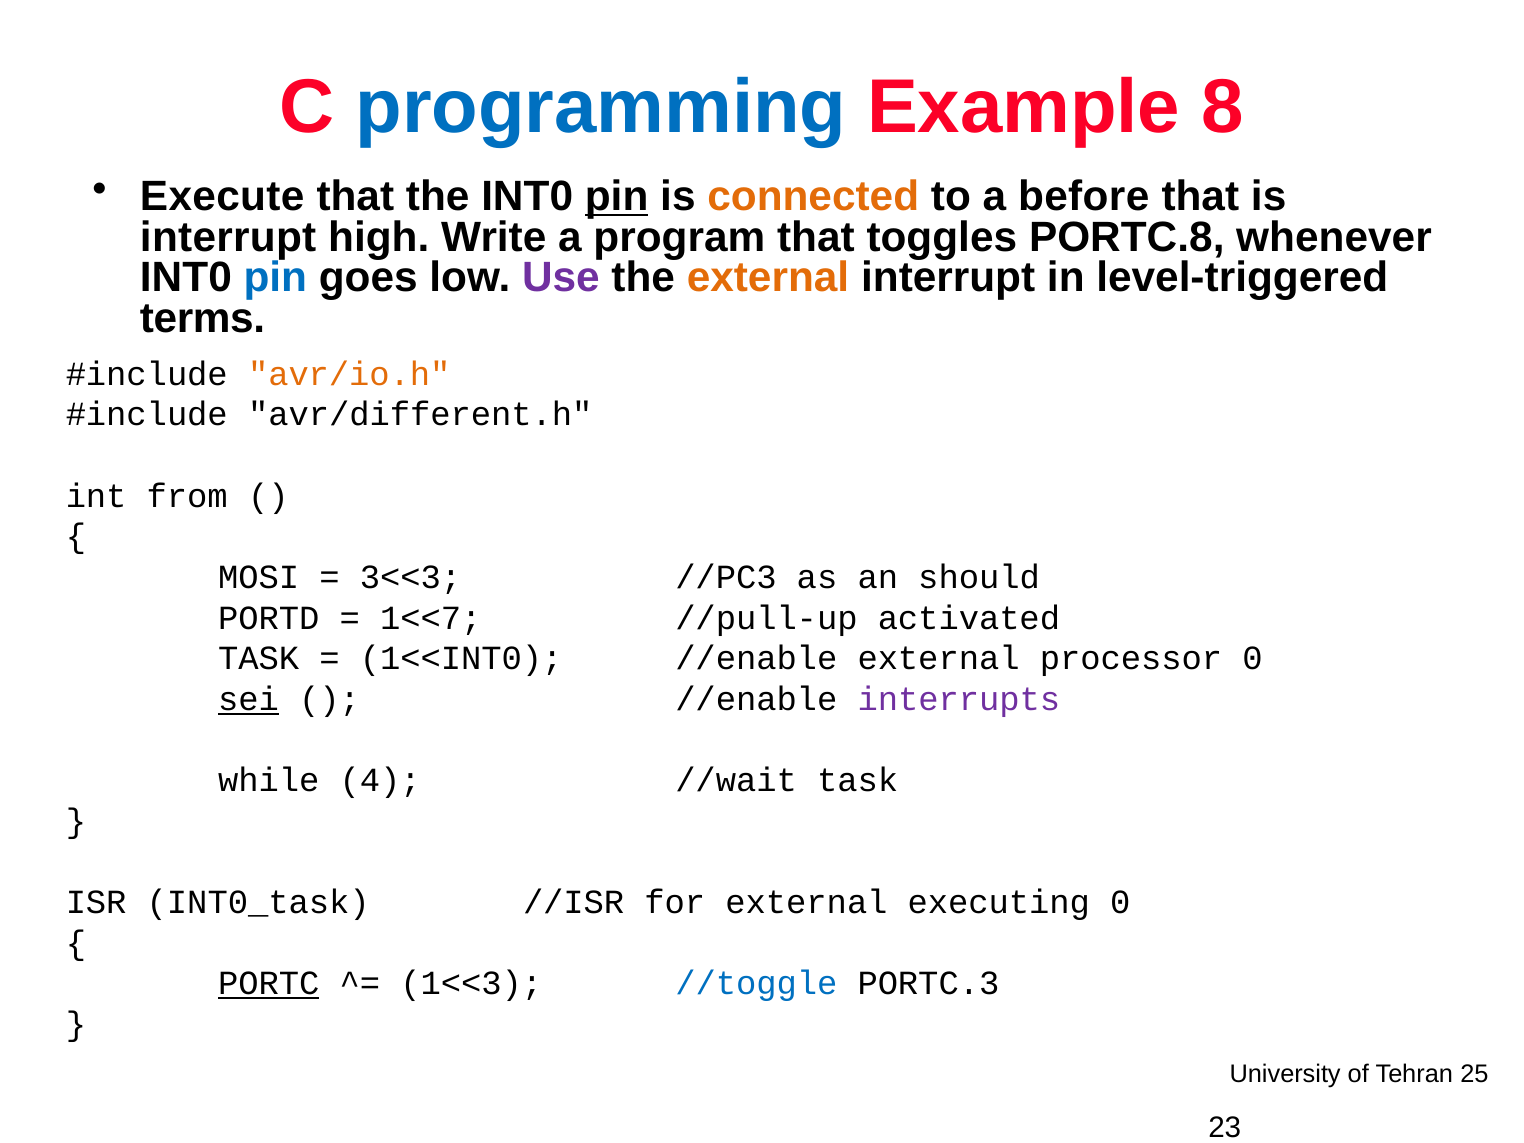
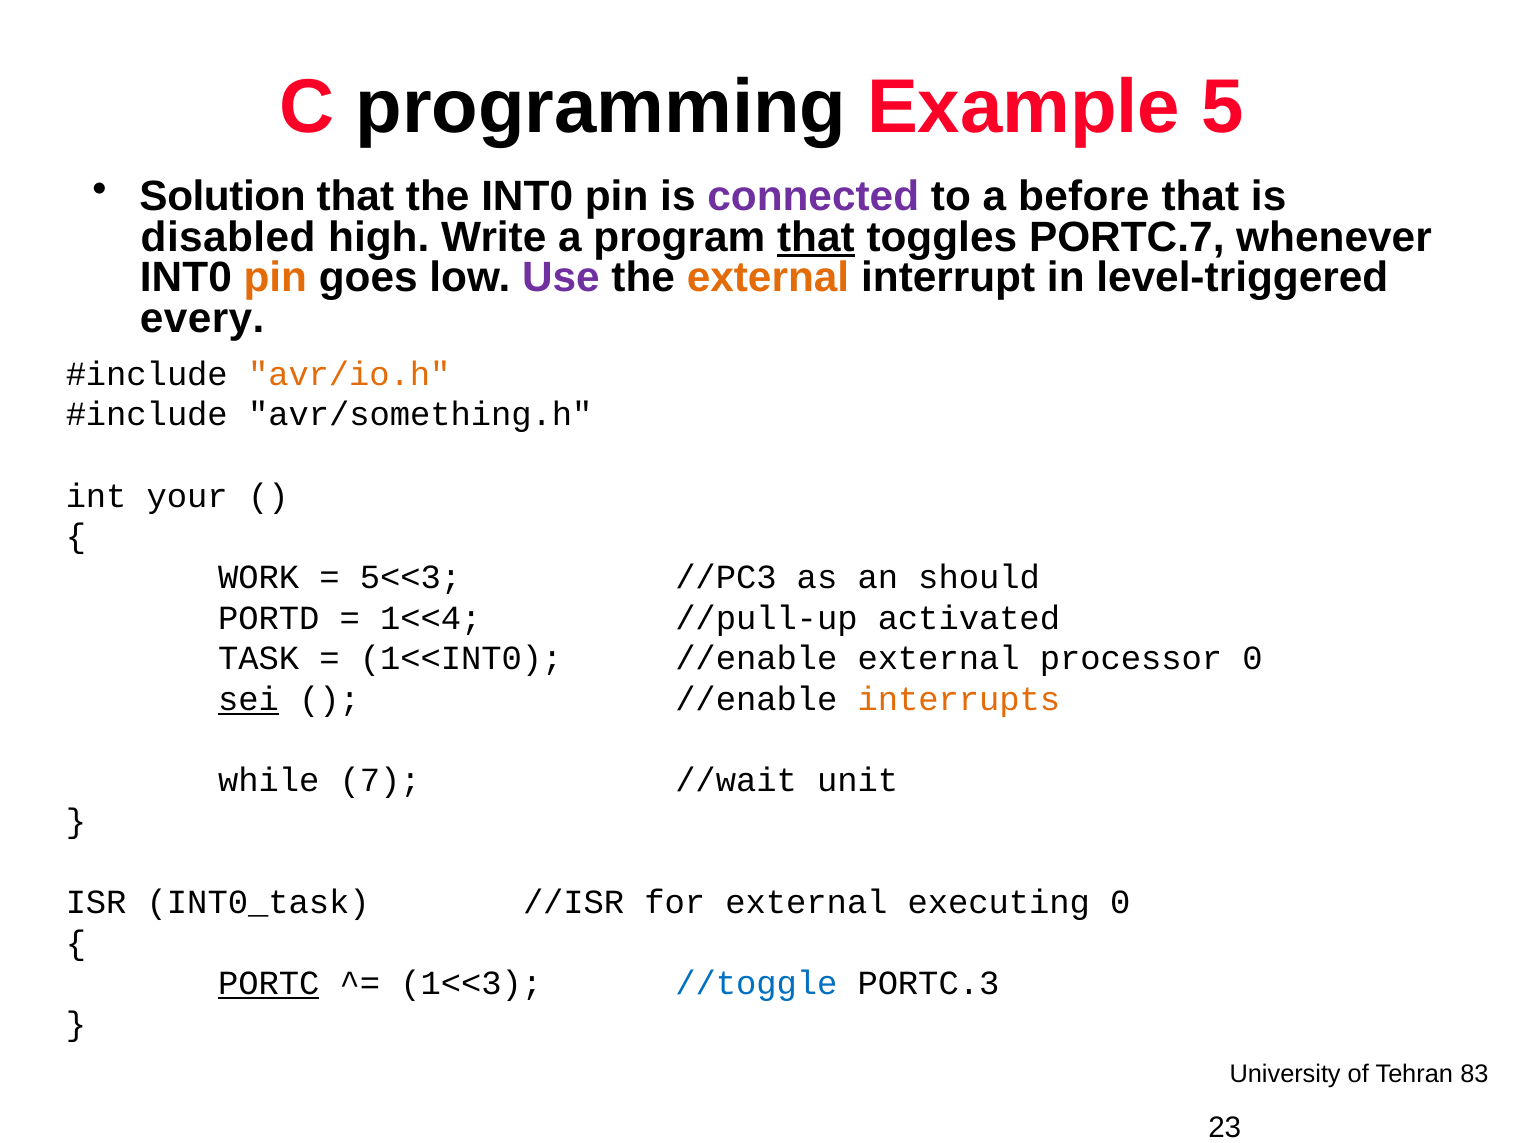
programming colour: blue -> black
8: 8 -> 5
Execute: Execute -> Solution
pin at (617, 197) underline: present -> none
connected colour: orange -> purple
interrupt at (228, 237): interrupt -> disabled
that at (816, 237) underline: none -> present
PORTC.8: PORTC.8 -> PORTC.7
pin at (275, 278) colour: blue -> orange
terms: terms -> every
avr/different.h: avr/different.h -> avr/something.h
from: from -> your
MOSI: MOSI -> WORK
3<<3: 3<<3 -> 5<<3
1<<7: 1<<7 -> 1<<4
interrupts colour: purple -> orange
4: 4 -> 7
//wait task: task -> unit
25: 25 -> 83
